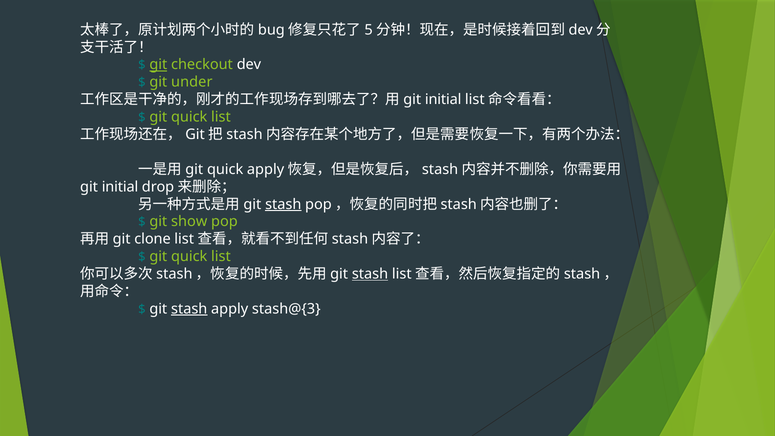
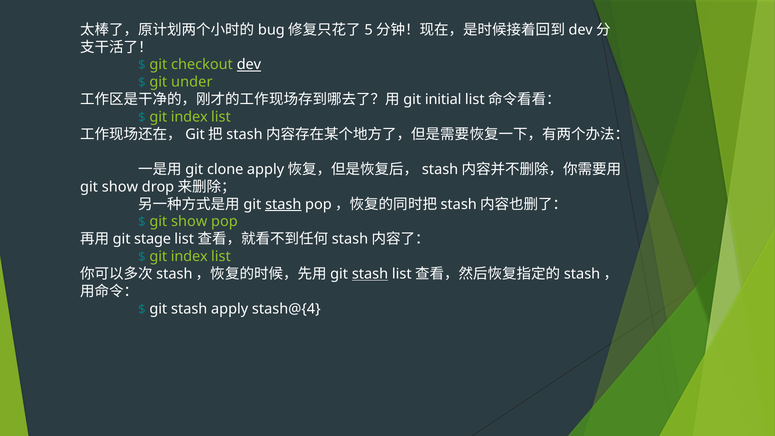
git at (158, 65) underline: present -> none
dev underline: none -> present
quick at (189, 117): quick -> index
quick at (225, 169): quick -> clone
initial at (120, 187): initial -> show
clone: clone -> stage
quick at (189, 256): quick -> index
stash at (189, 309) underline: present -> none
stash@{3: stash@{3 -> stash@{4
